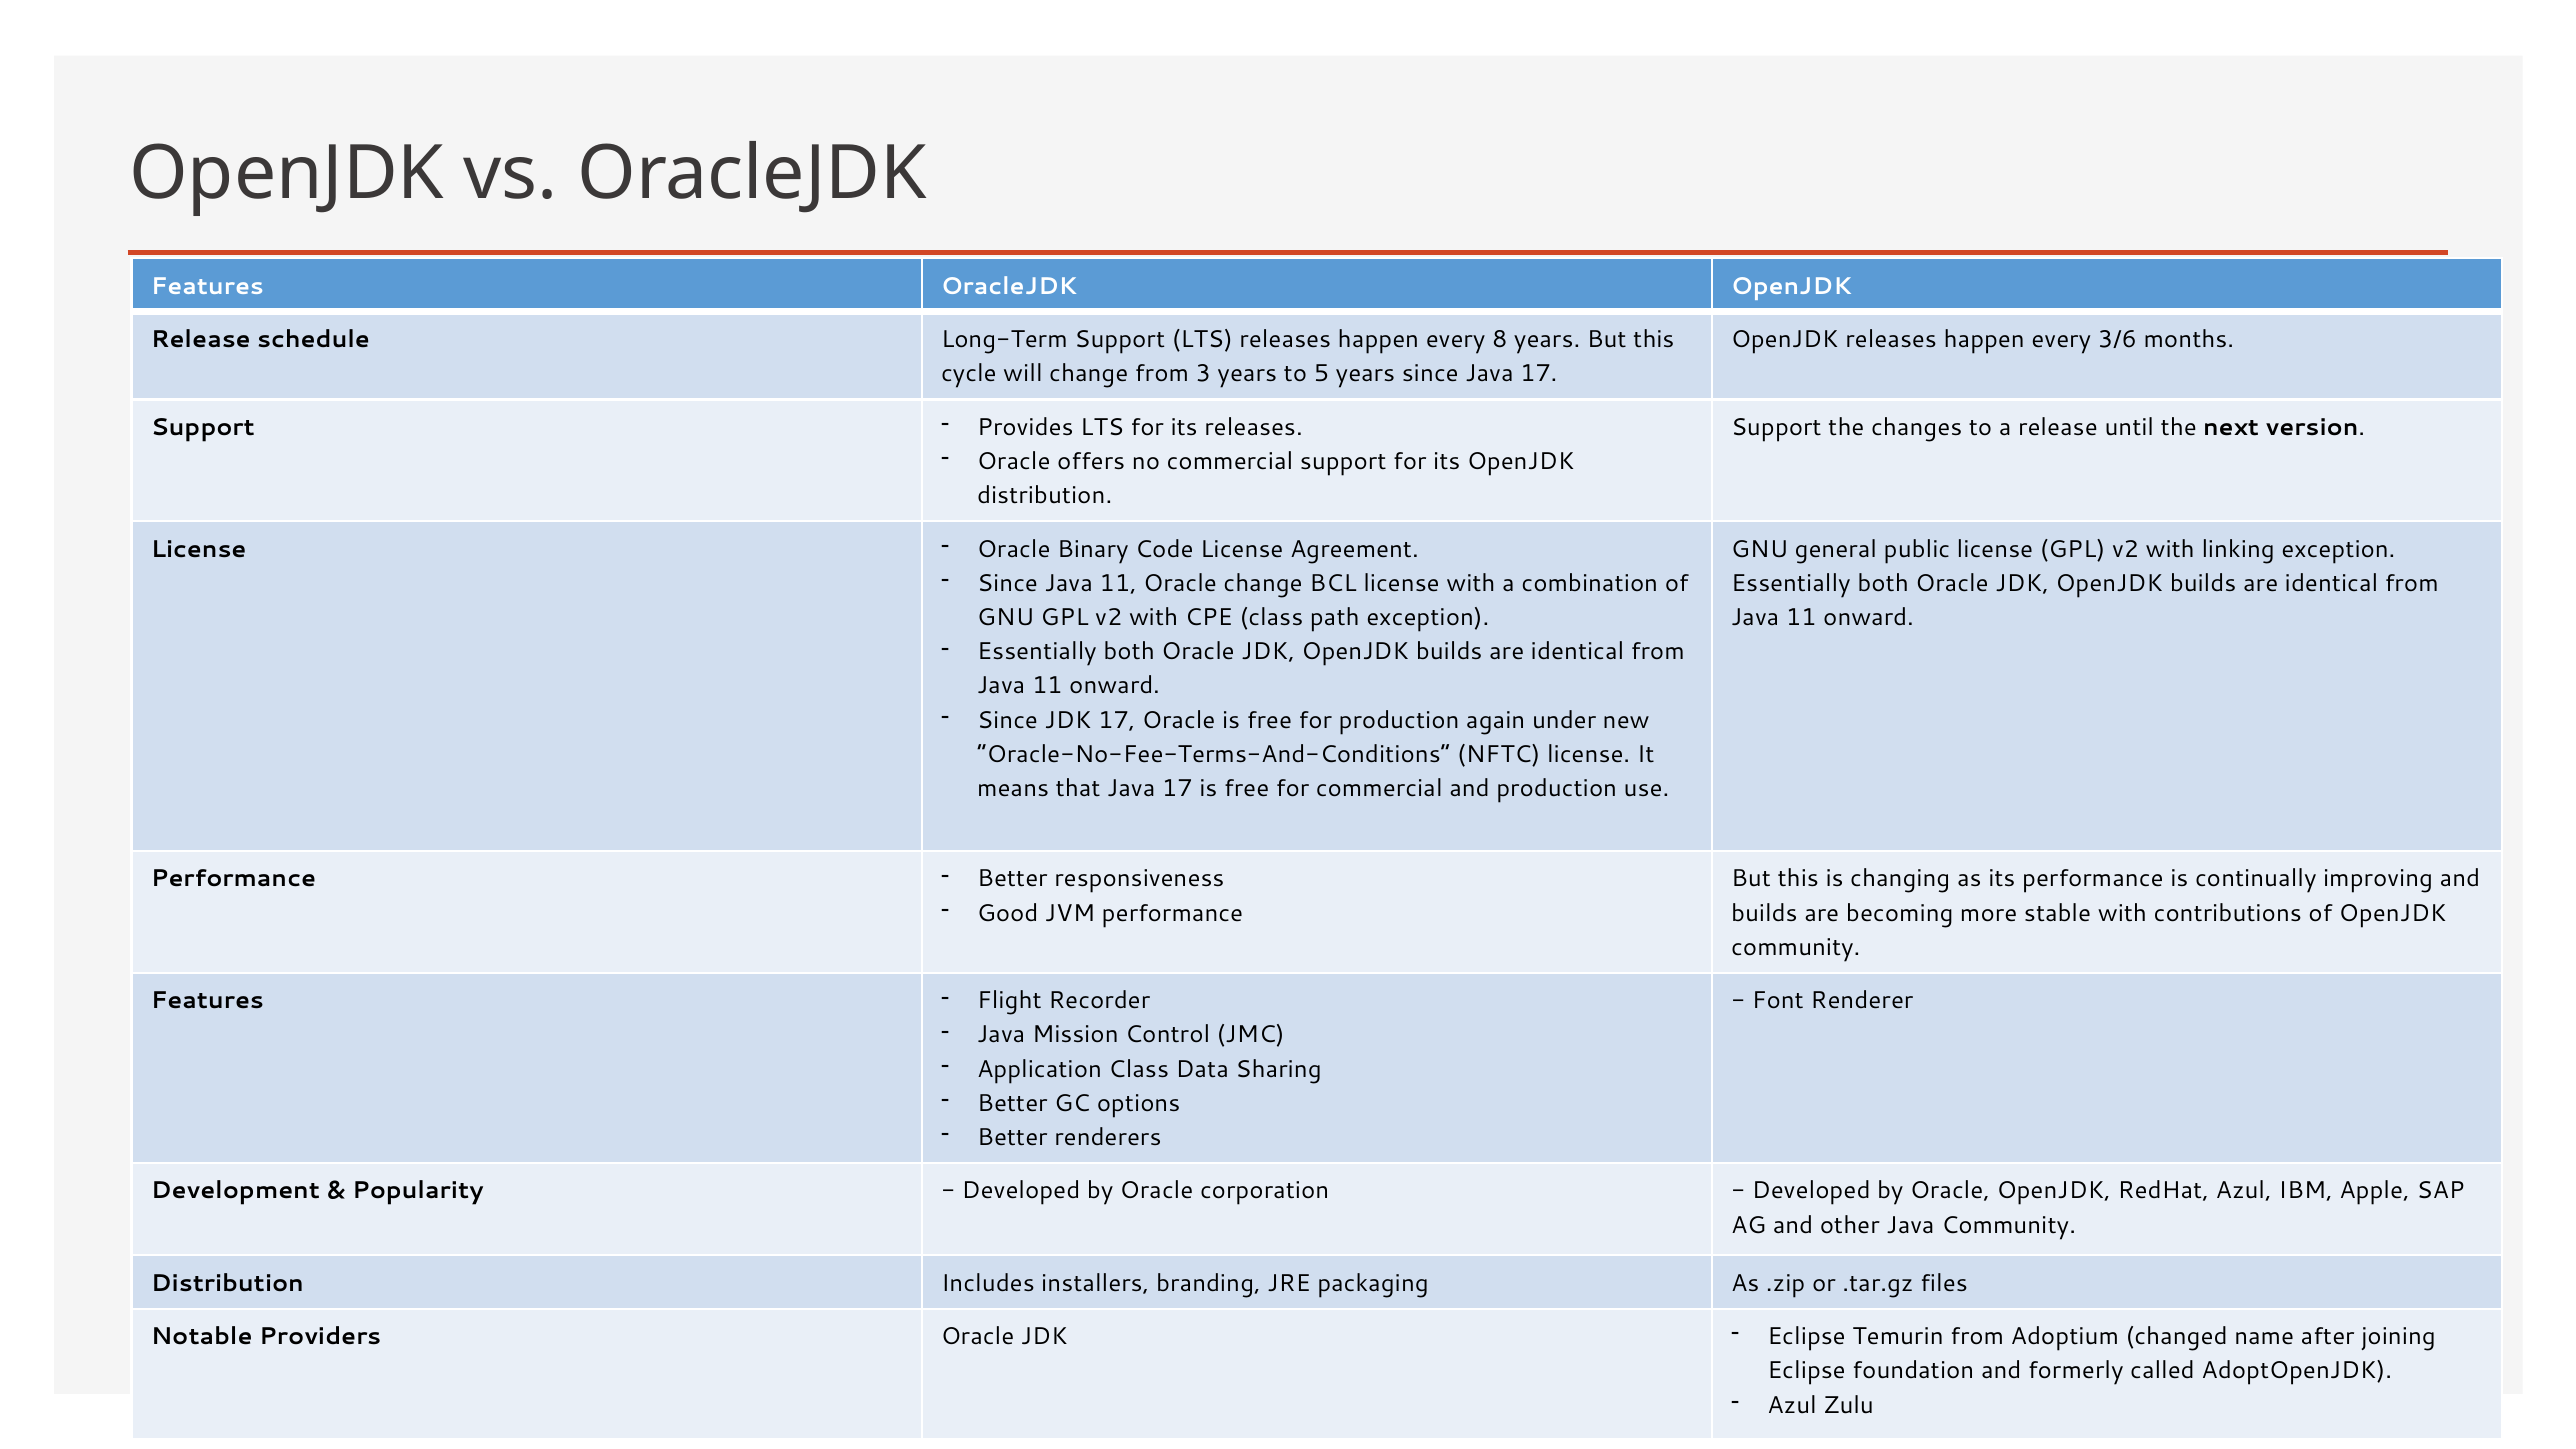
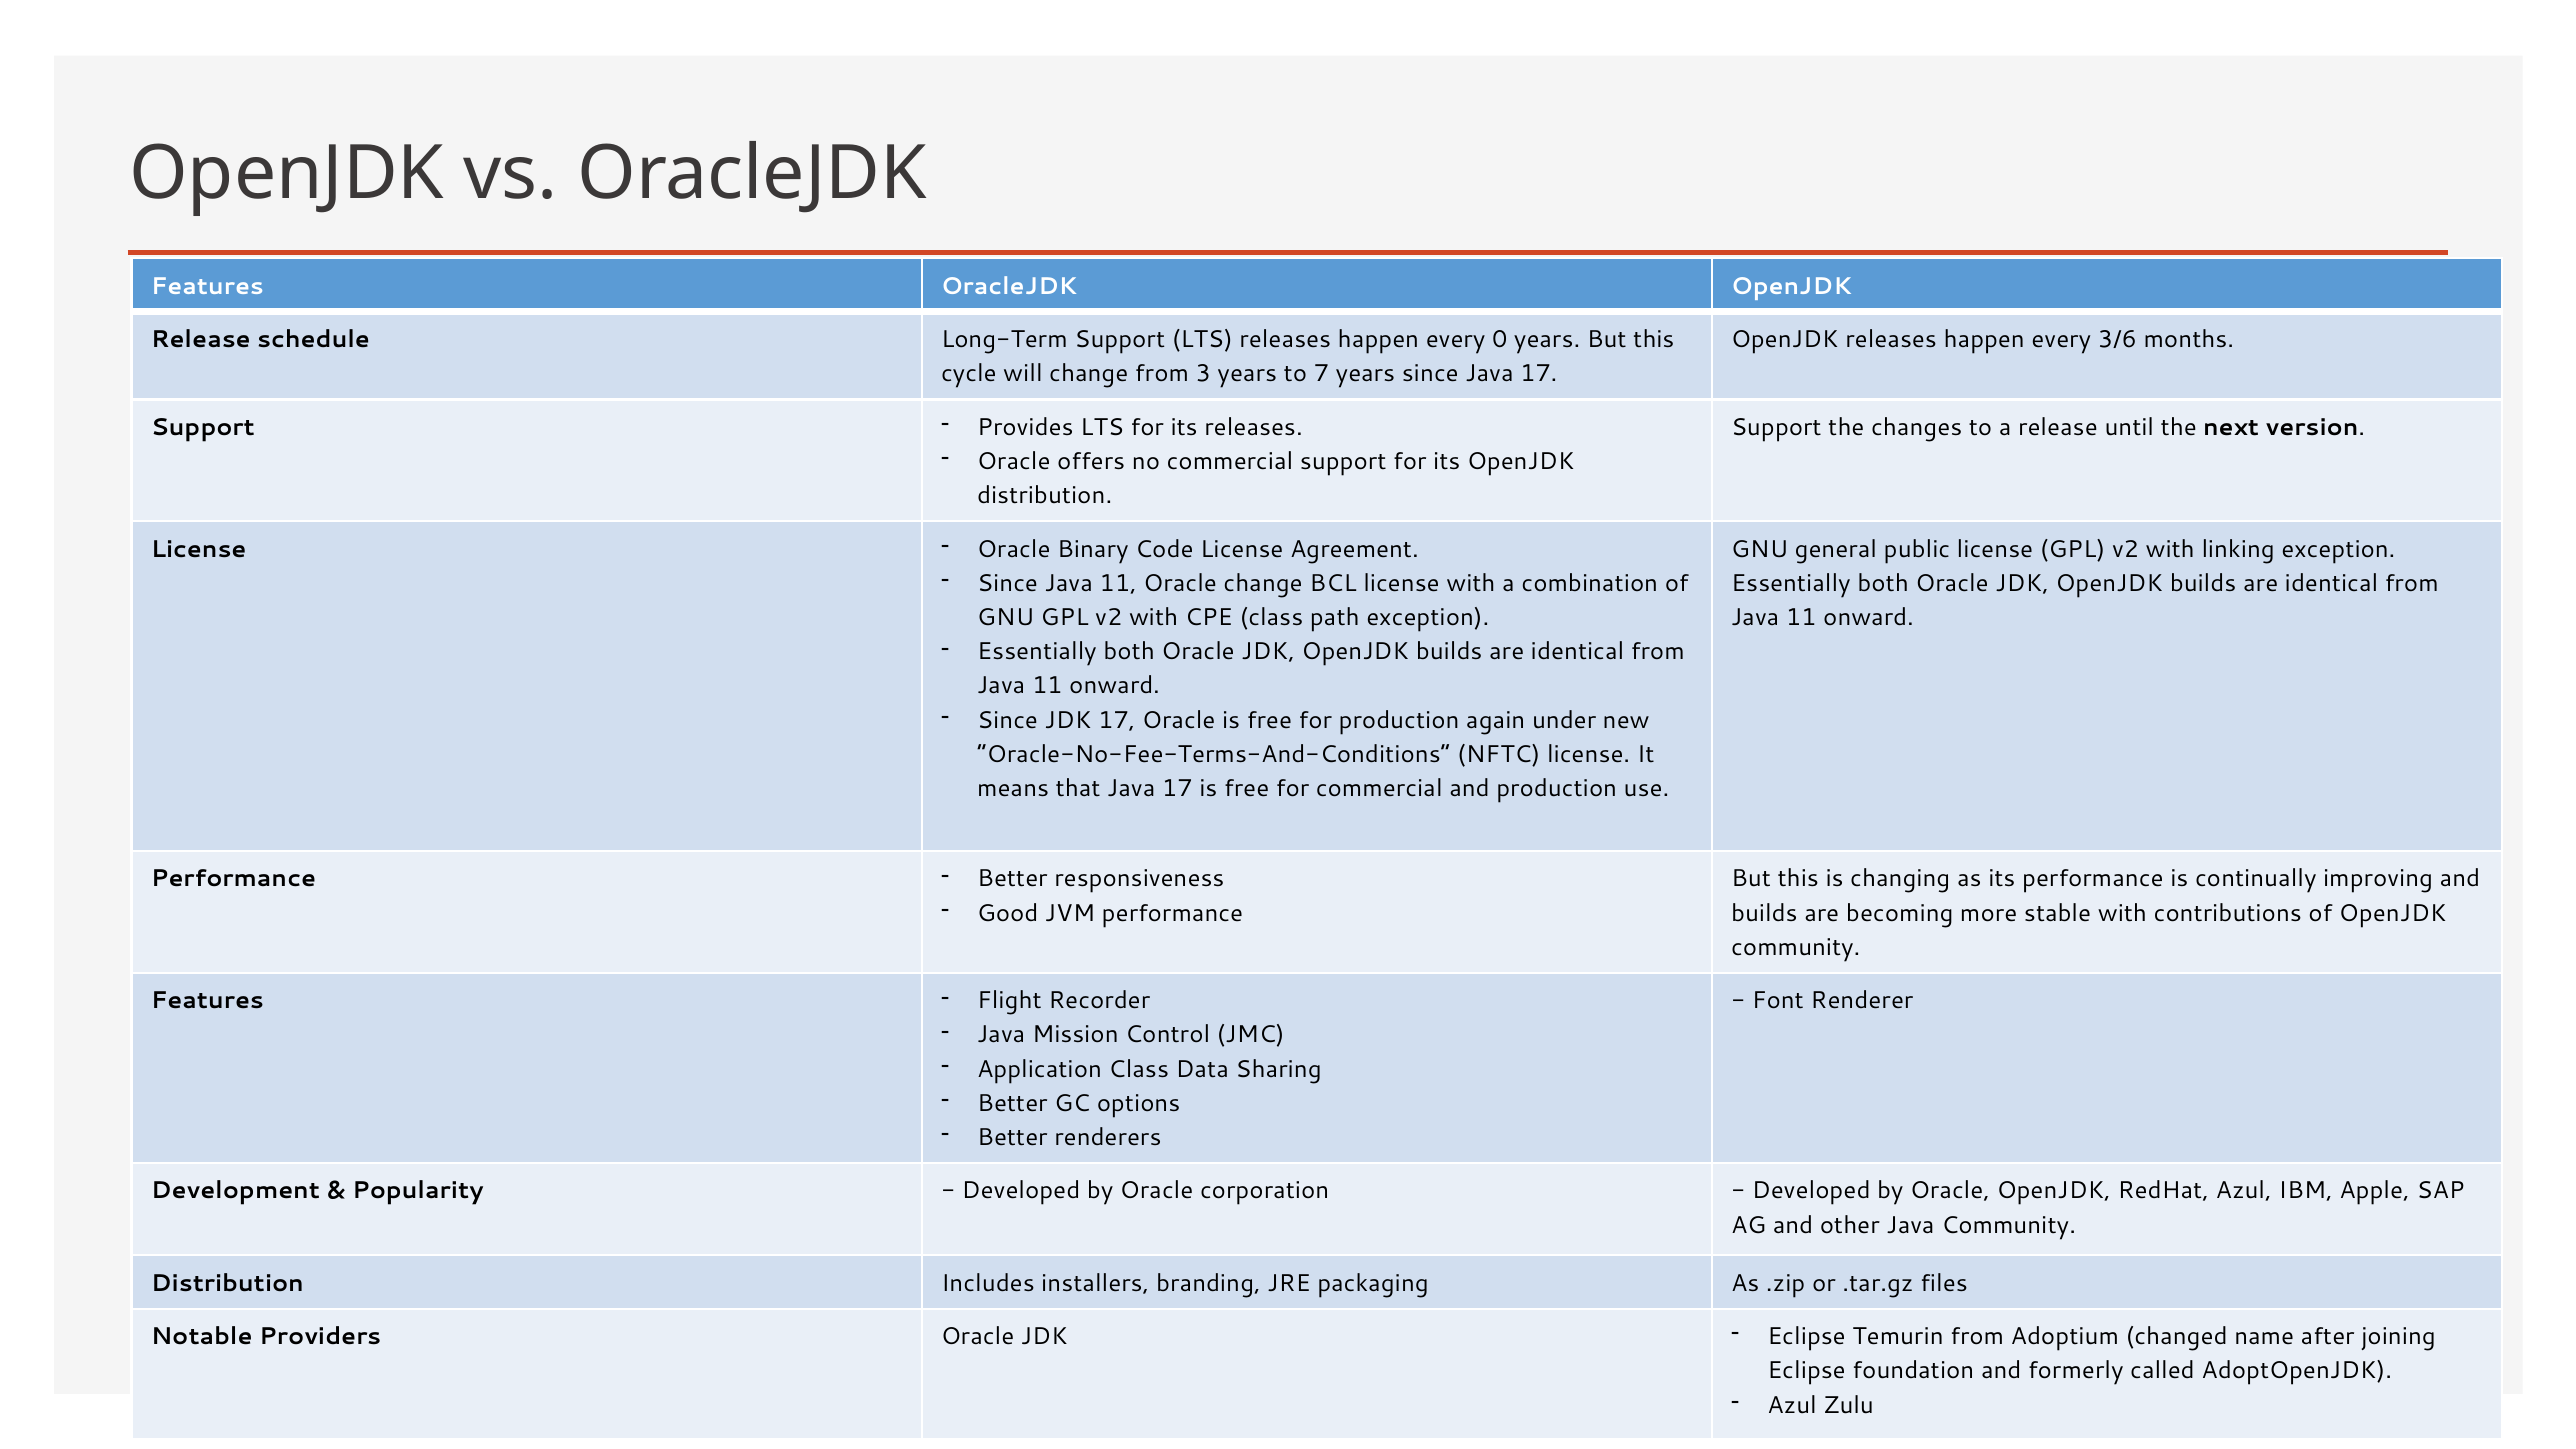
8: 8 -> 0
5: 5 -> 7
